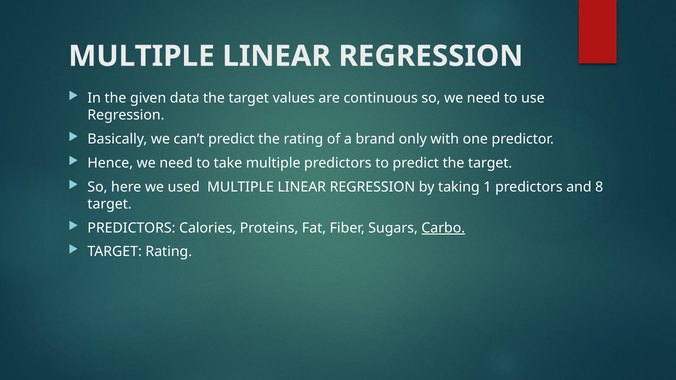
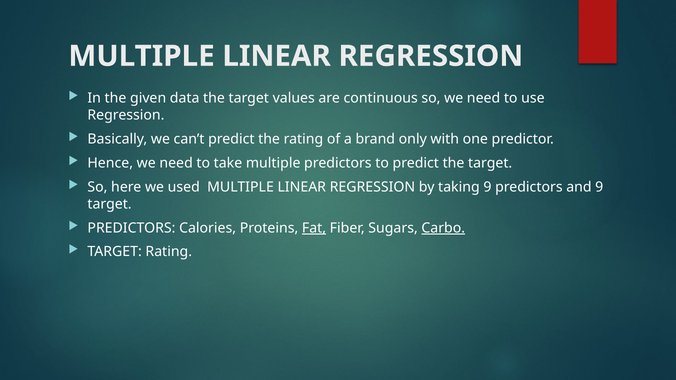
taking 1: 1 -> 9
and 8: 8 -> 9
Fat underline: none -> present
